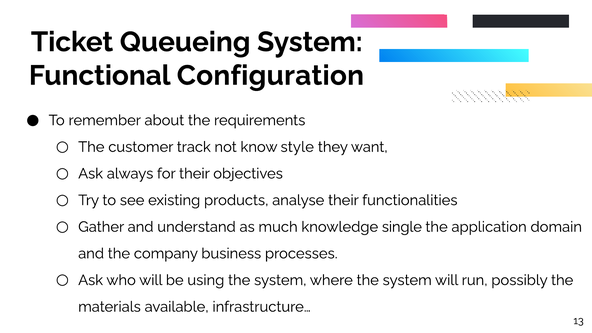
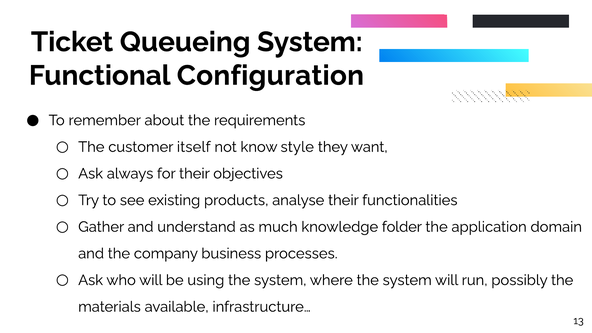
track: track -> itself
single: single -> folder
